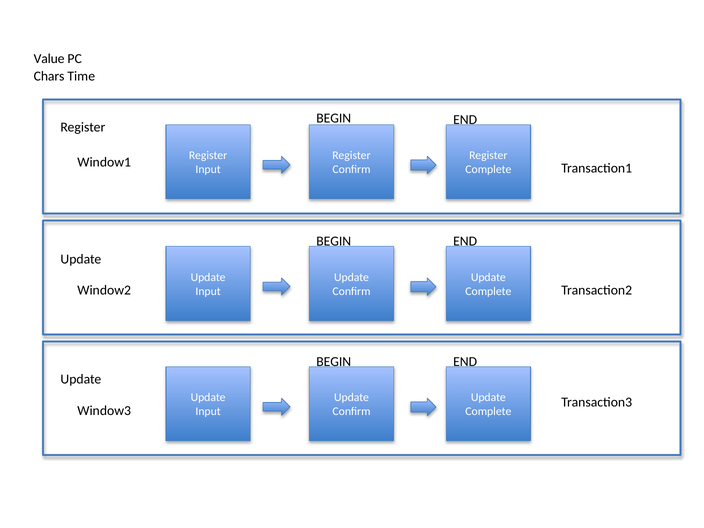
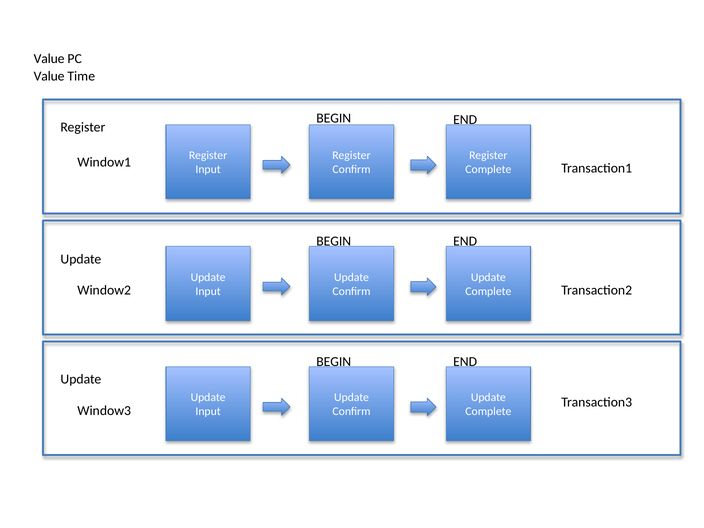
Chars at (49, 76): Chars -> Value
